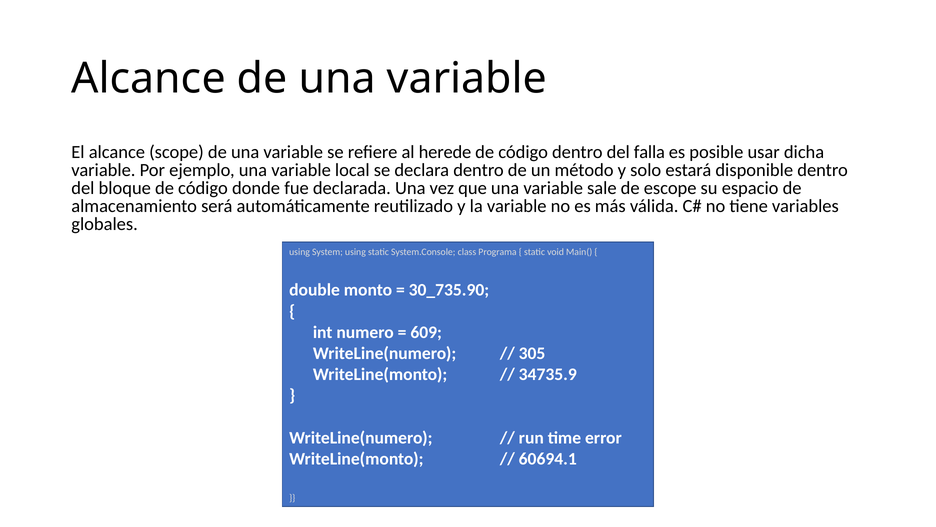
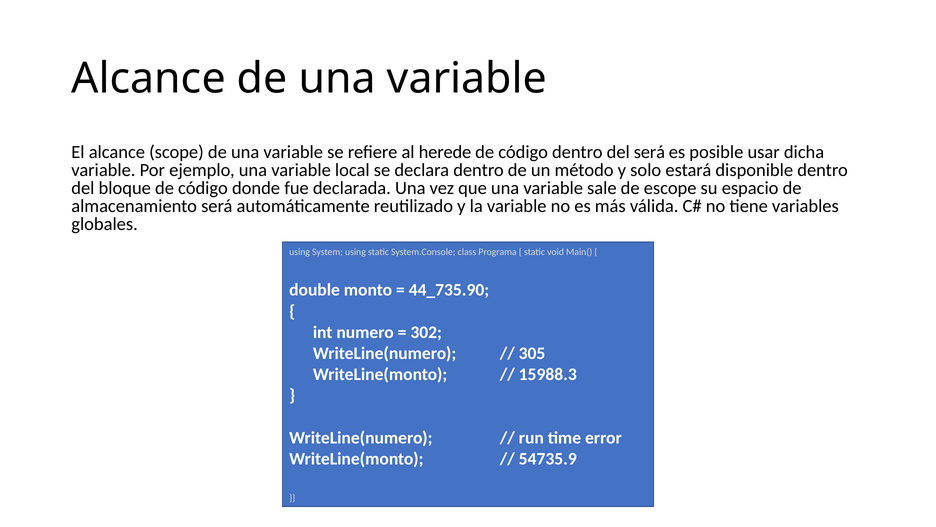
del falla: falla -> será
30_735.90: 30_735.90 -> 44_735.90
609: 609 -> 302
34735.9: 34735.9 -> 15988.3
60694.1: 60694.1 -> 54735.9
